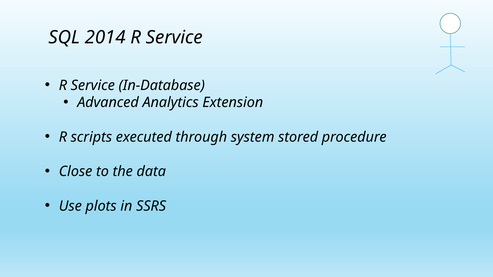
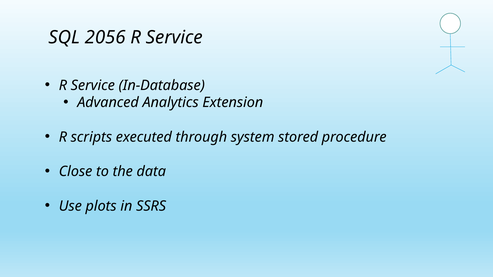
2014: 2014 -> 2056
